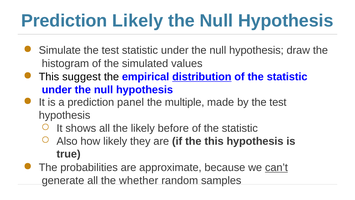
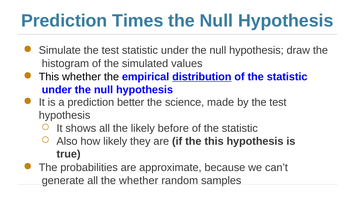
Prediction Likely: Likely -> Times
This suggest: suggest -> whether
panel: panel -> better
multiple: multiple -> science
can’t underline: present -> none
